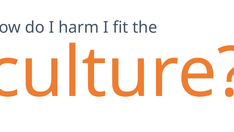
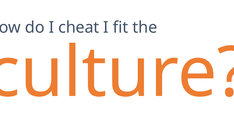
harm: harm -> cheat
